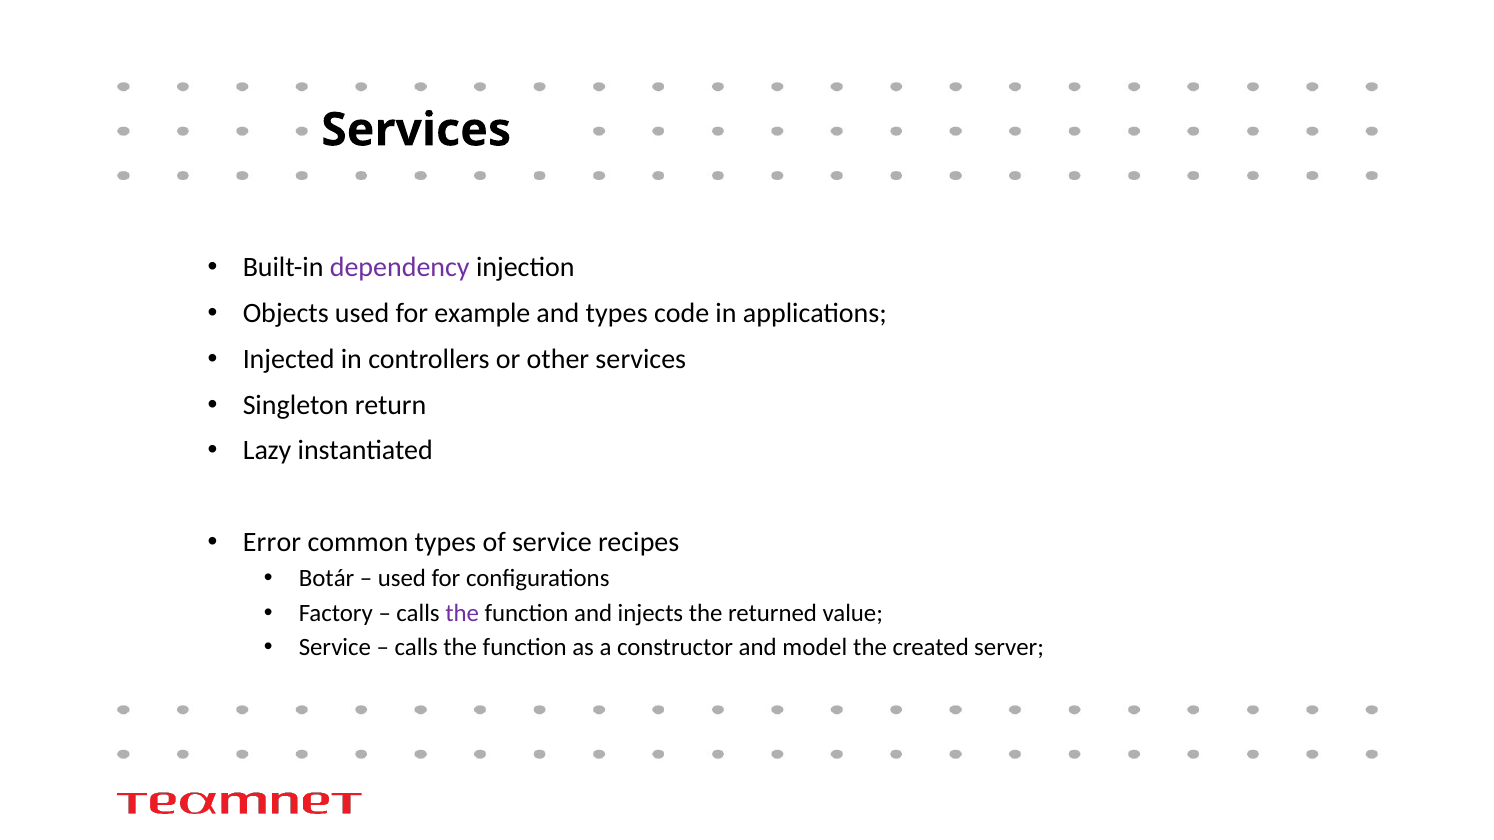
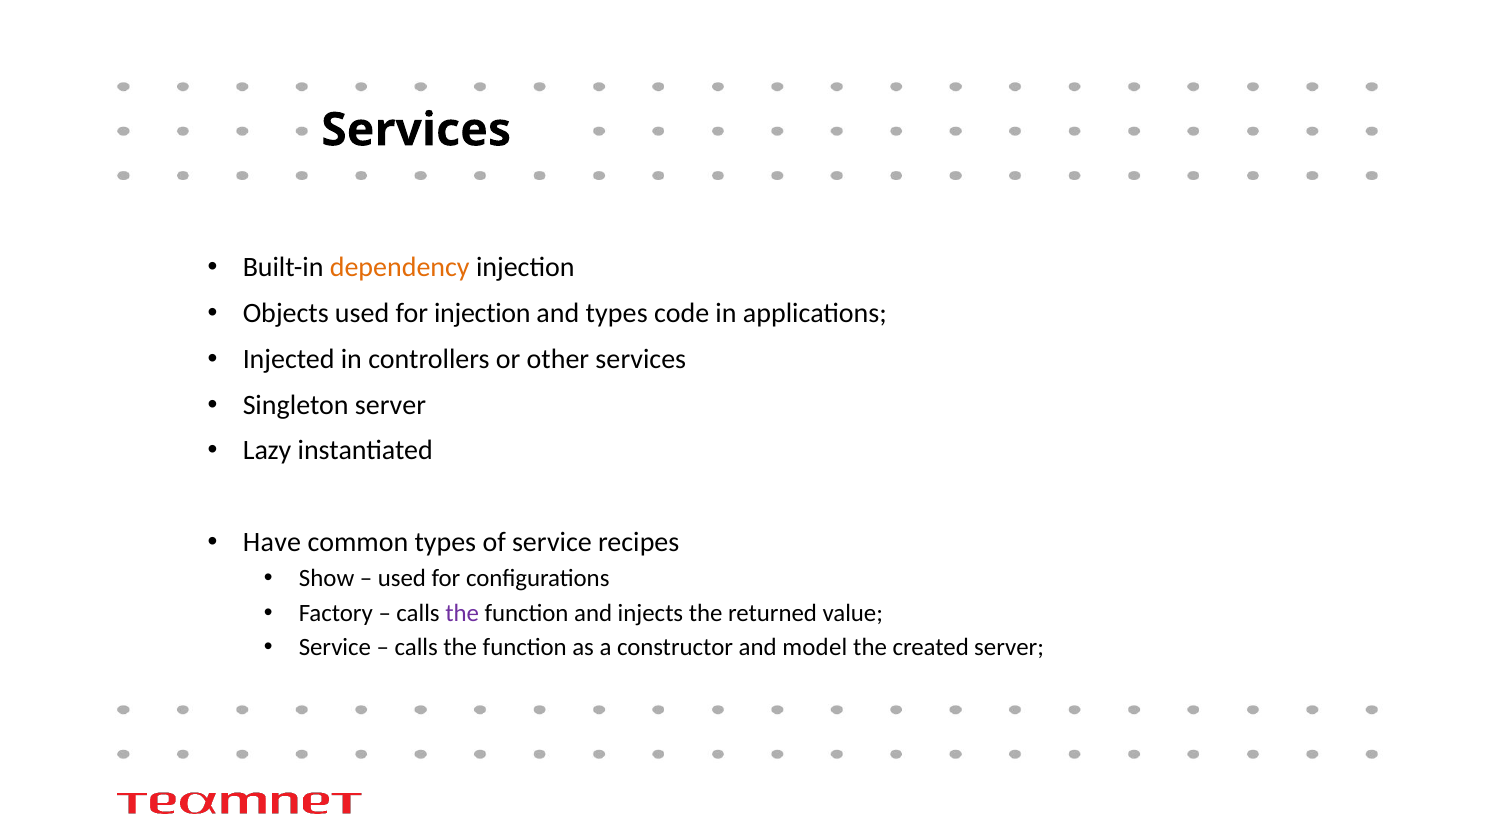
dependency colour: purple -> orange
for example: example -> injection
Singleton return: return -> server
Error: Error -> Have
Botár: Botár -> Show
